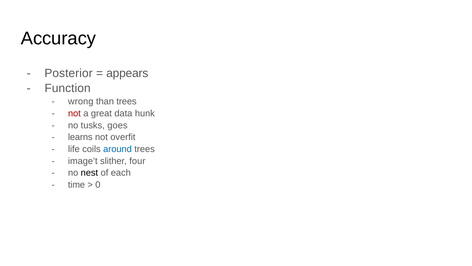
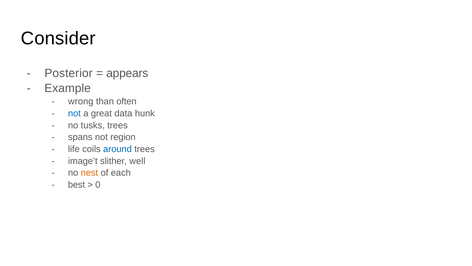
Accuracy: Accuracy -> Consider
Function: Function -> Example
than trees: trees -> often
not at (74, 113) colour: red -> blue
tusks goes: goes -> trees
learns: learns -> spans
overfit: overfit -> region
four: four -> well
nest colour: black -> orange
time: time -> best
